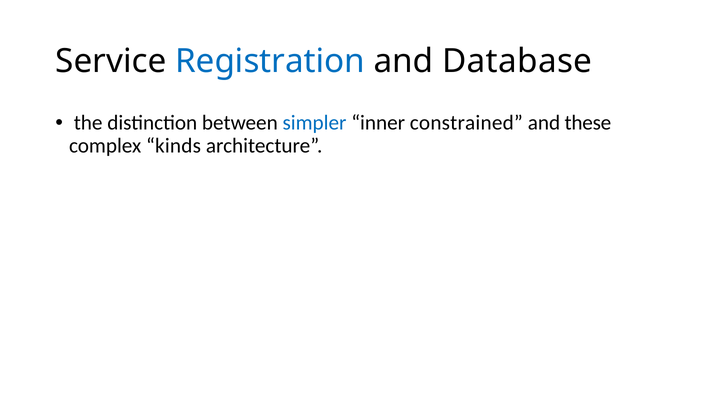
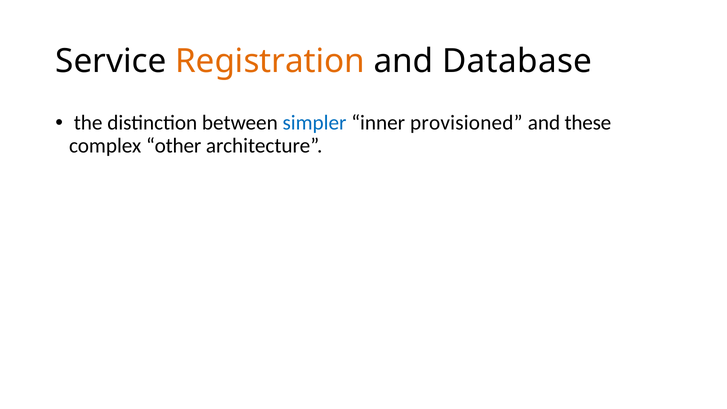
Registration colour: blue -> orange
constrained: constrained -> provisioned
kinds: kinds -> other
